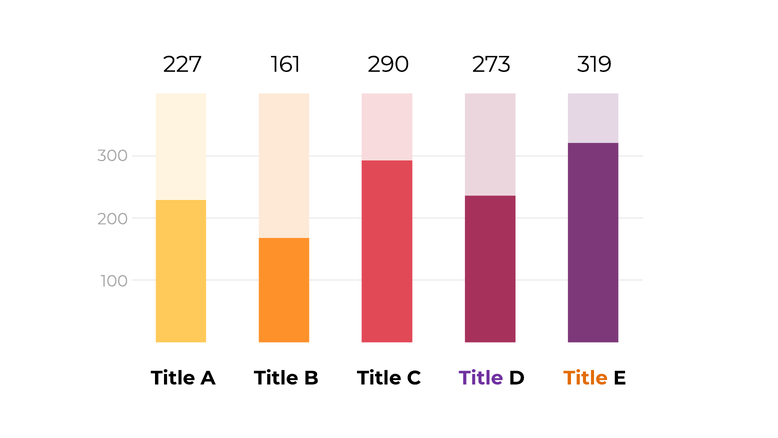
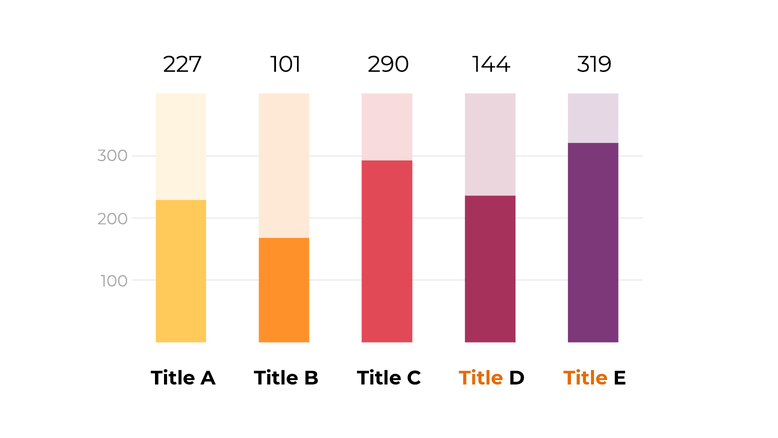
161: 161 -> 101
273: 273 -> 144
Title at (481, 378) colour: purple -> orange
